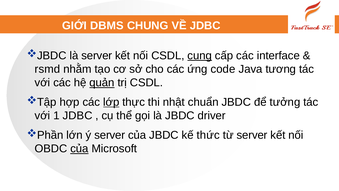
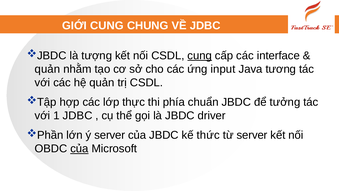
GIỚI DBMS: DBMS -> CUNG
là server: server -> tượng
rsmd at (47, 69): rsmd -> quản
code: code -> input
quản at (102, 83) underline: present -> none
lớp underline: present -> none
nhật: nhật -> phía
